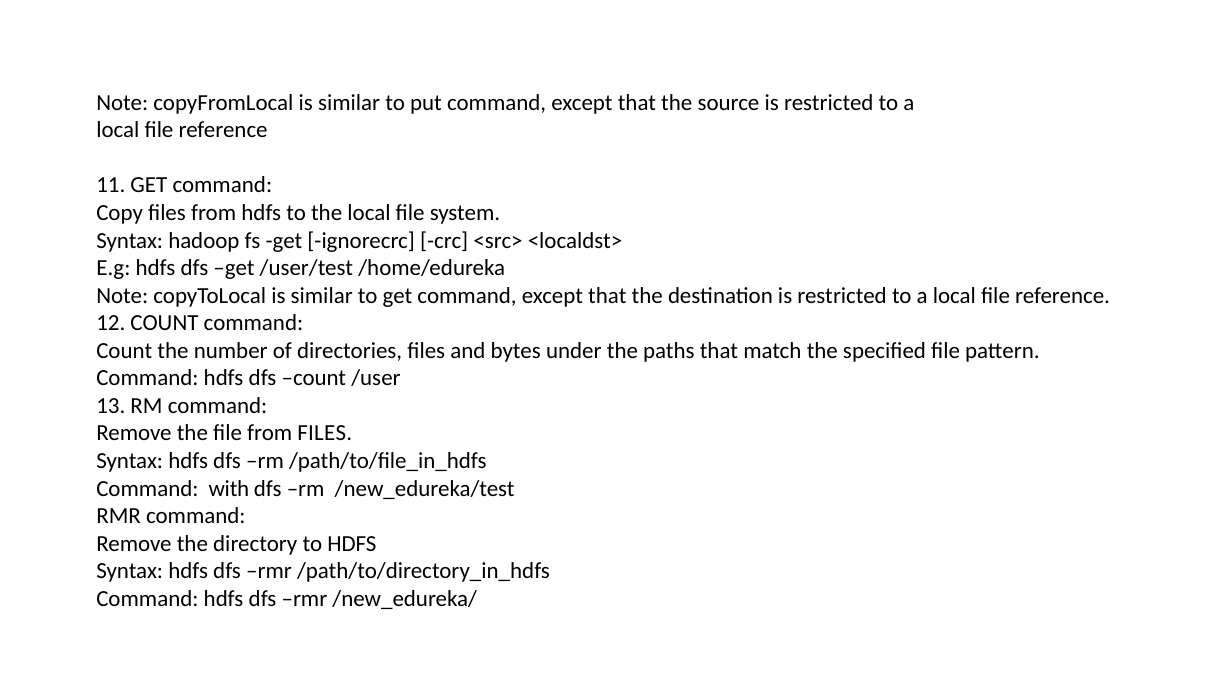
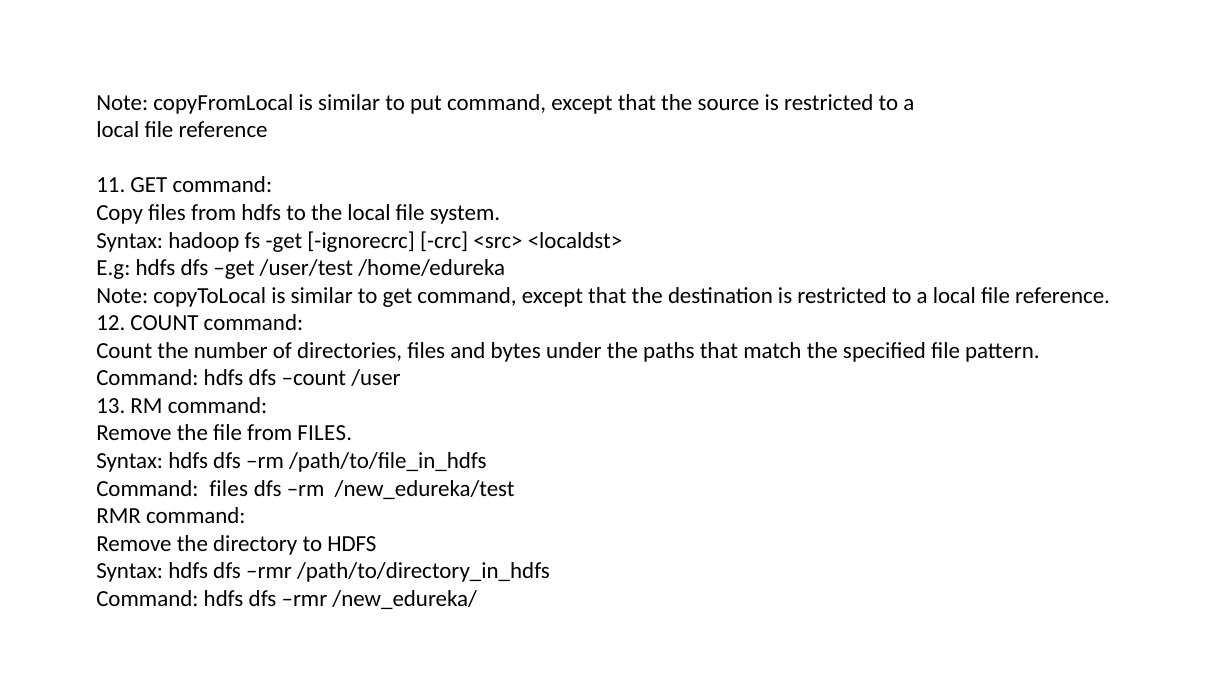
Command with: with -> files
